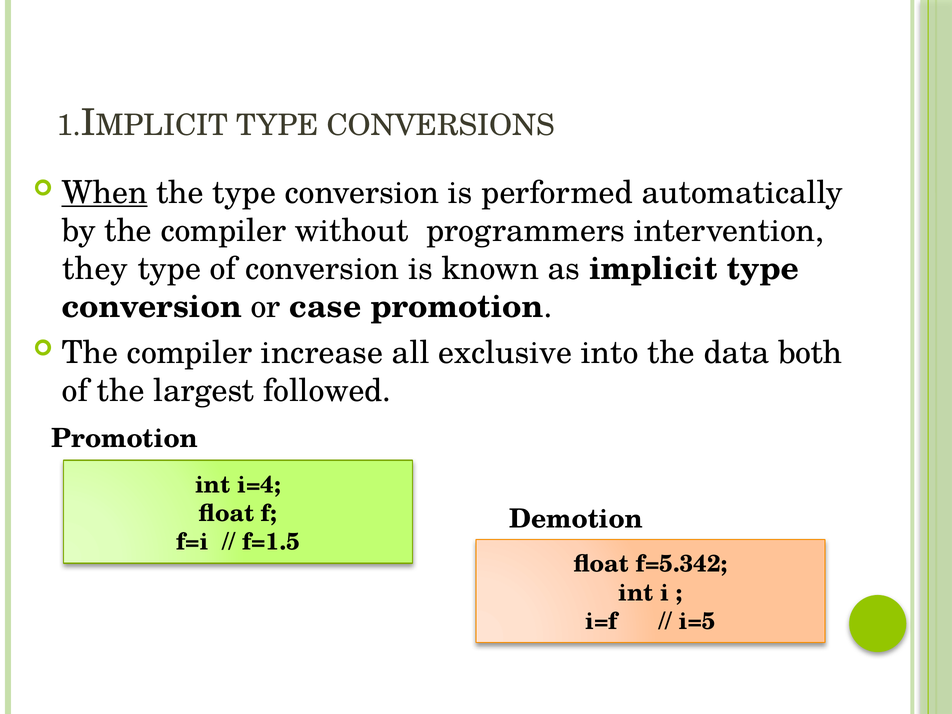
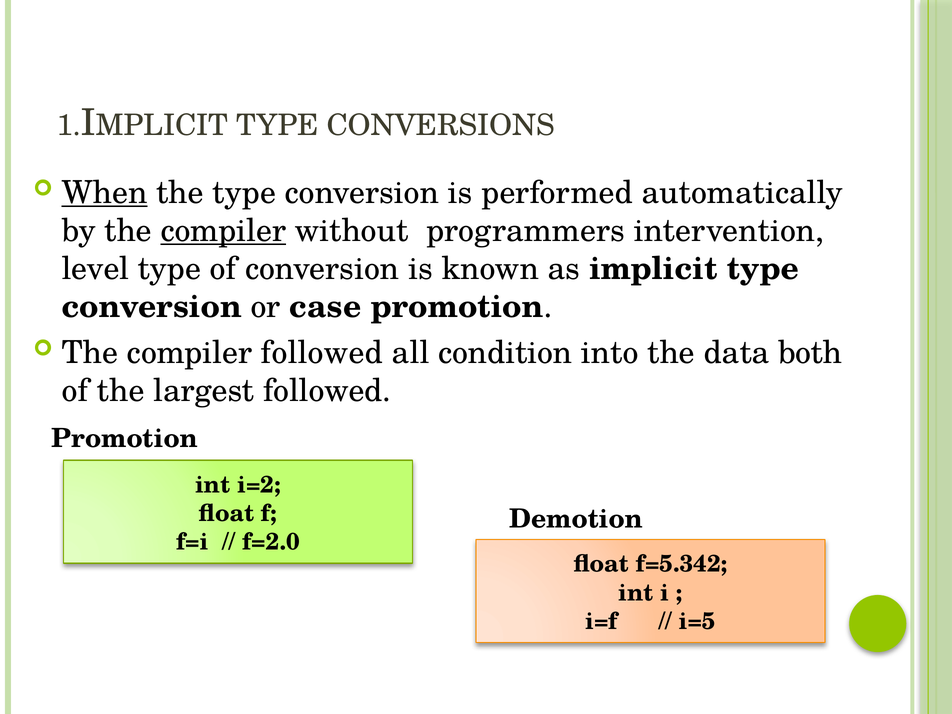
compiler at (223, 231) underline: none -> present
they: they -> level
compiler increase: increase -> followed
exclusive: exclusive -> condition
i=4: i=4 -> i=2
f=1.5: f=1.5 -> f=2.0
